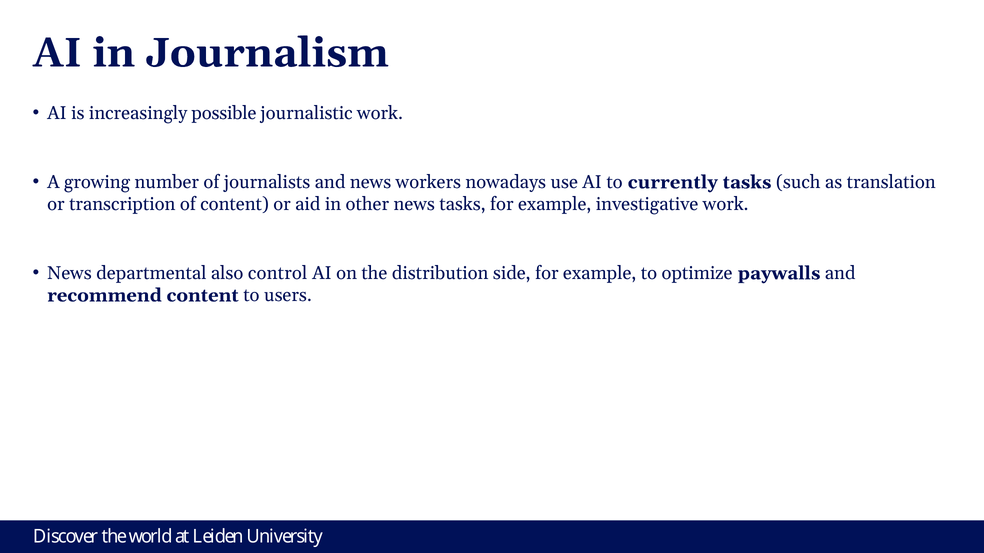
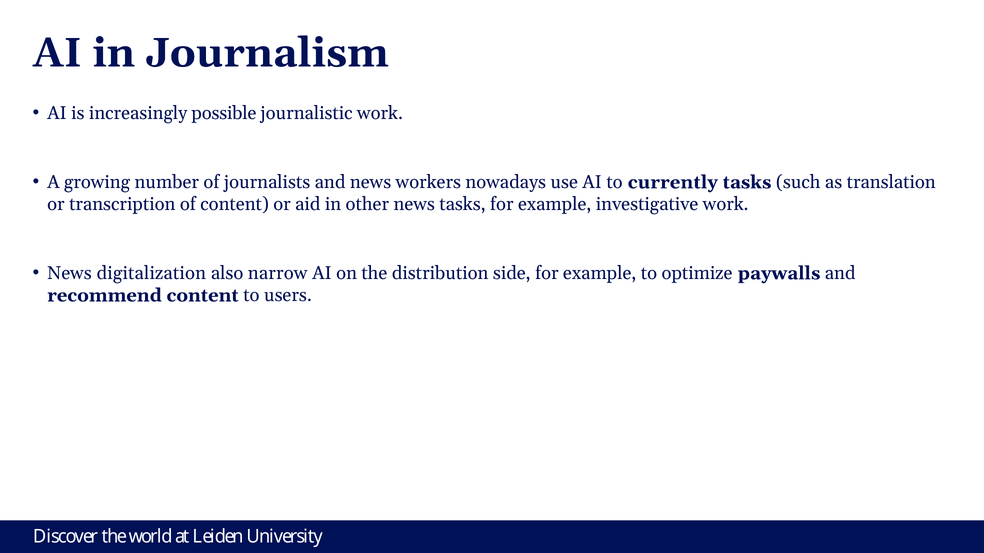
departmental: departmental -> digitalization
control: control -> narrow
